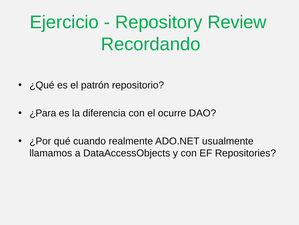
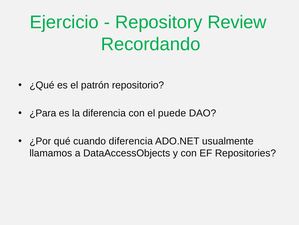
ocurre: ocurre -> puede
cuando realmente: realmente -> diferencia
